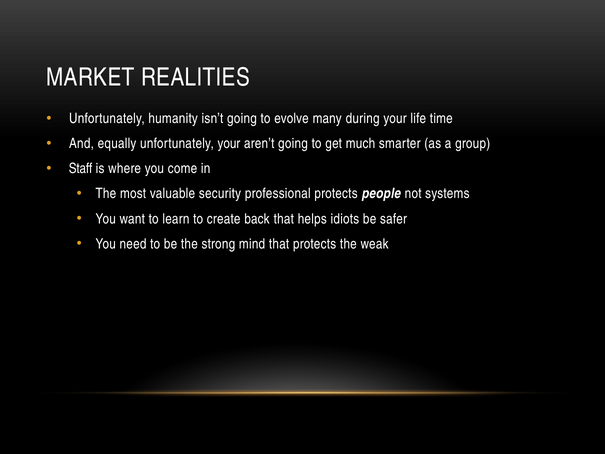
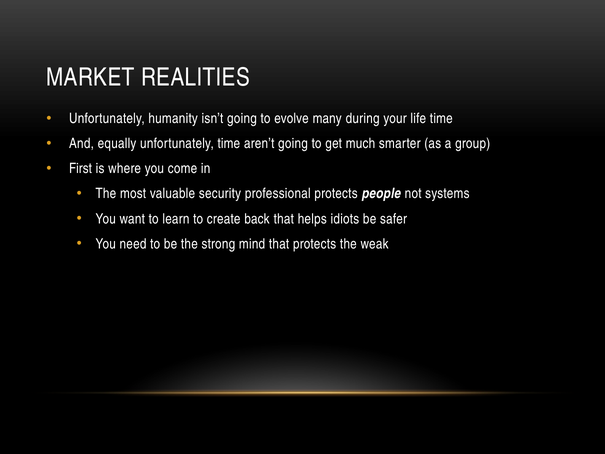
unfortunately your: your -> time
Staff: Staff -> First
